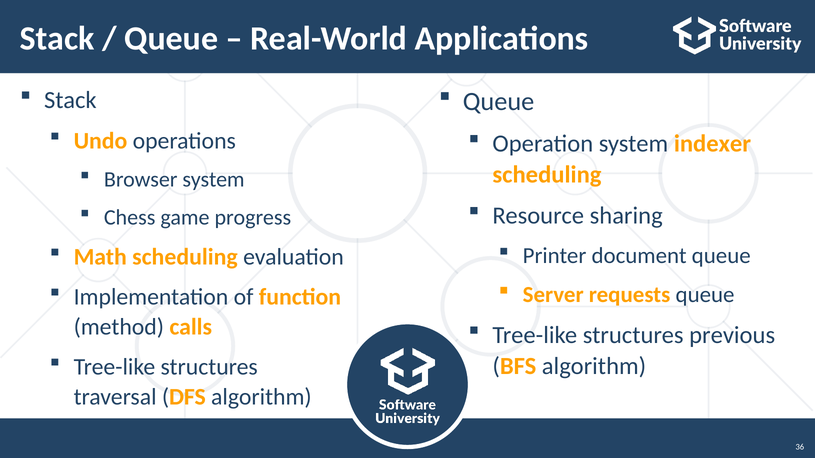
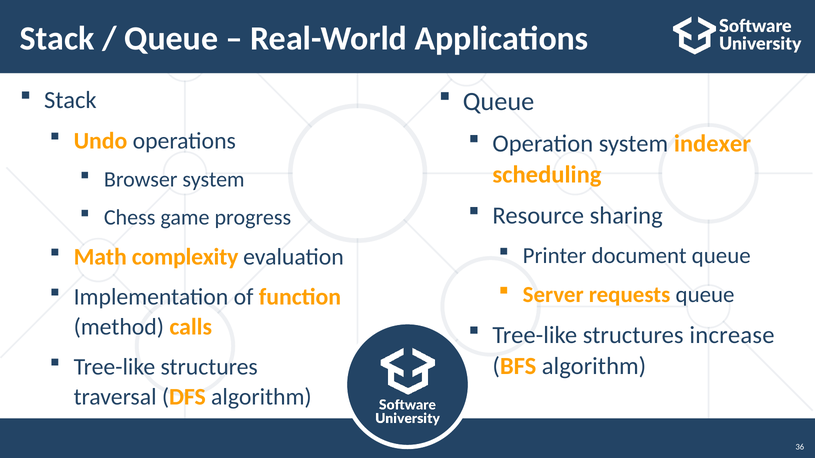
Math scheduling: scheduling -> complexity
previous: previous -> increase
